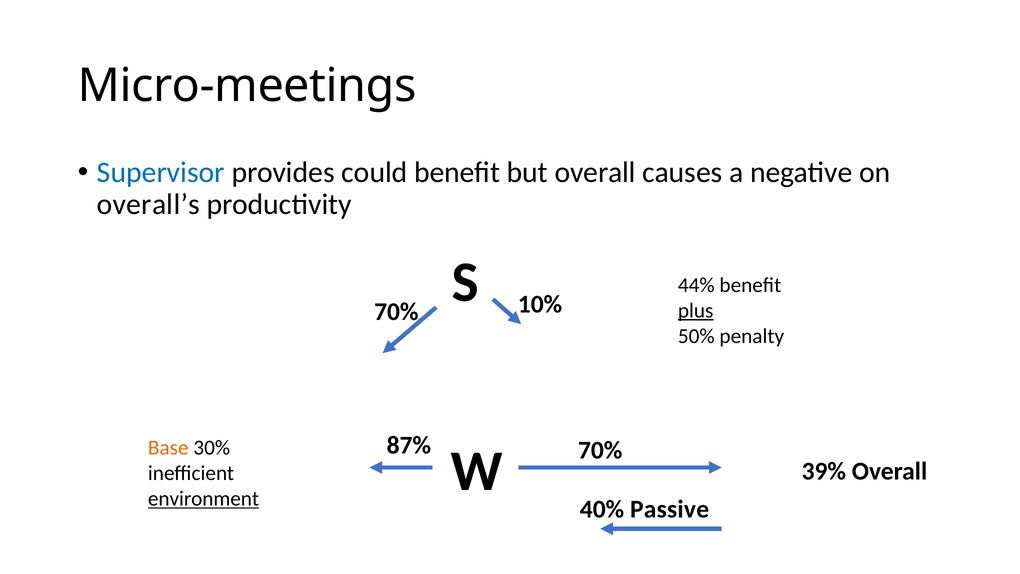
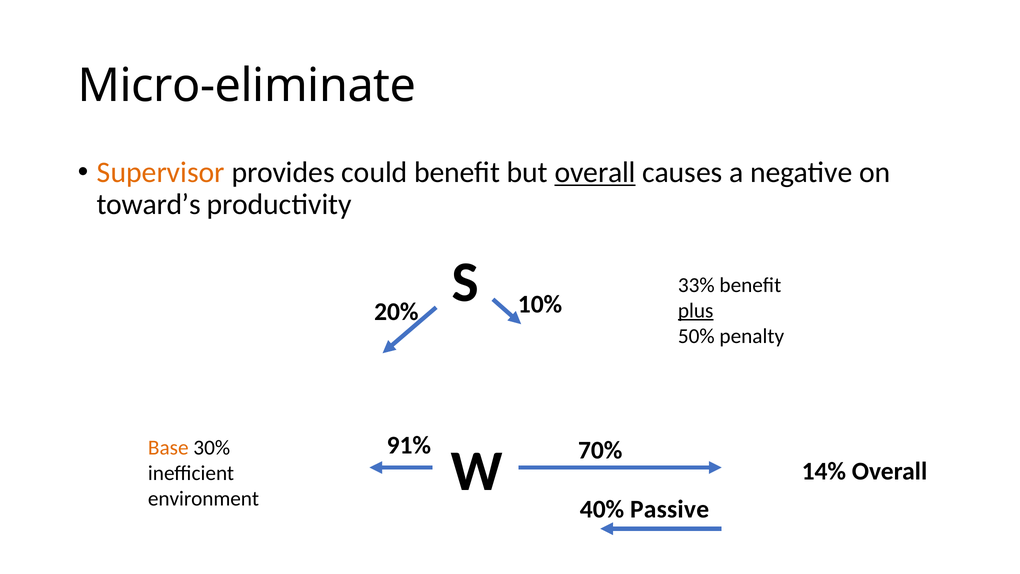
Micro-meetings: Micro-meetings -> Micro-eliminate
Supervisor colour: blue -> orange
overall at (595, 172) underline: none -> present
overall’s: overall’s -> toward’s
44%: 44% -> 33%
70% at (396, 312): 70% -> 20%
87%: 87% -> 91%
39%: 39% -> 14%
environment underline: present -> none
